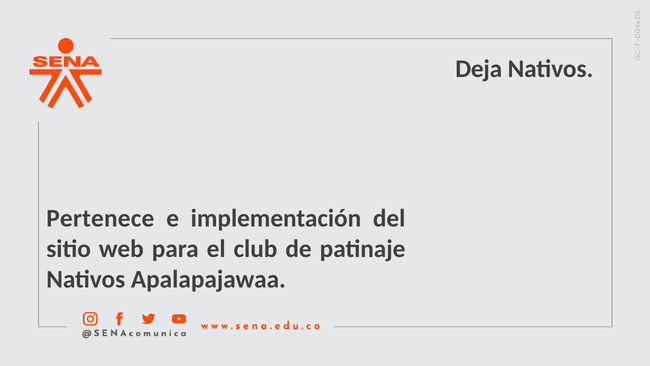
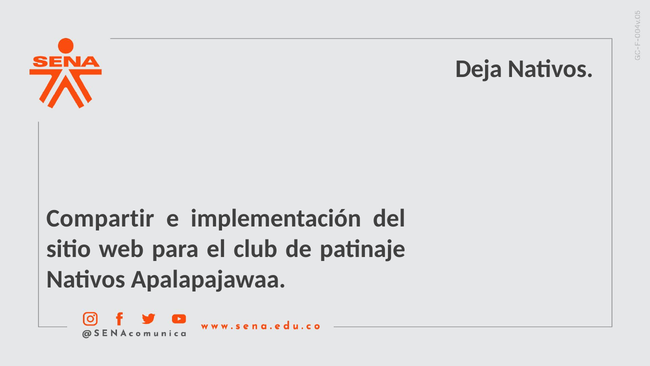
Pertenece: Pertenece -> Compartir
